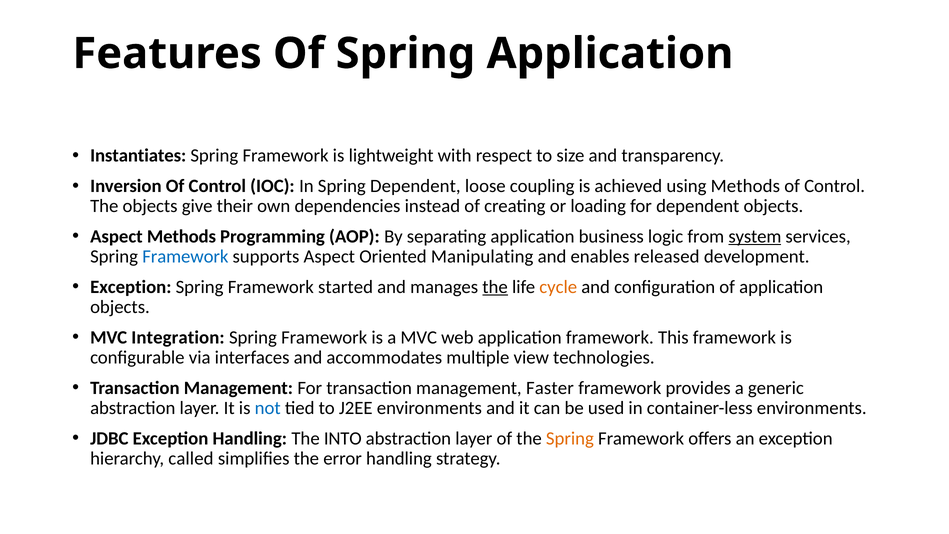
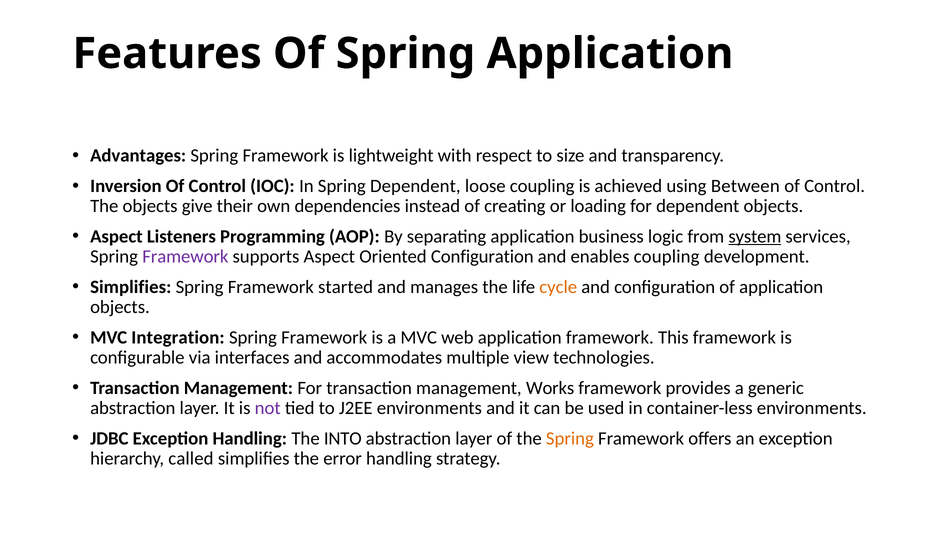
Instantiates: Instantiates -> Advantages
using Methods: Methods -> Between
Aspect Methods: Methods -> Listeners
Framework at (185, 257) colour: blue -> purple
Oriented Manipulating: Manipulating -> Configuration
enables released: released -> coupling
Exception at (131, 287): Exception -> Simplifies
the at (495, 287) underline: present -> none
Faster: Faster -> Works
not colour: blue -> purple
